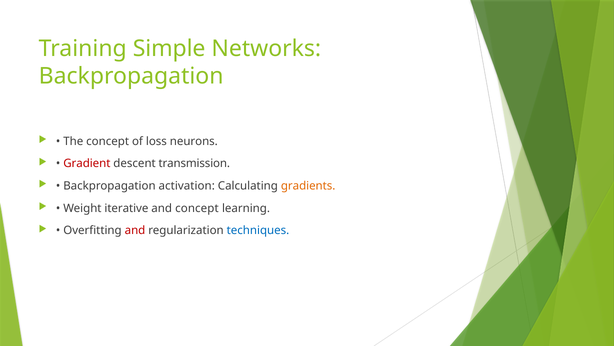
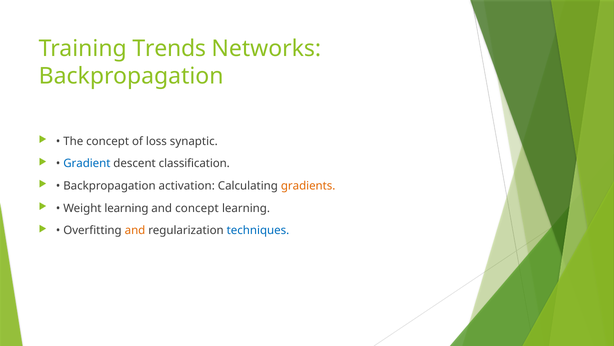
Simple: Simple -> Trends
neurons: neurons -> synaptic
Gradient colour: red -> blue
transmission: transmission -> classification
Weight iterative: iterative -> learning
and at (135, 230) colour: red -> orange
